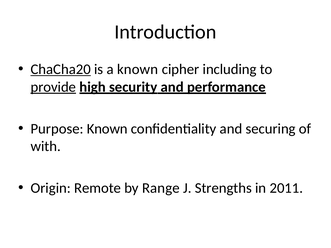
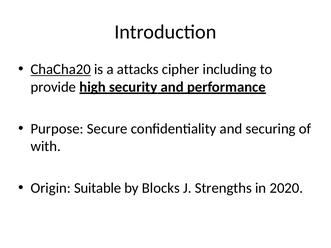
a known: known -> attacks
provide underline: present -> none
Purpose Known: Known -> Secure
Remote: Remote -> Suitable
Range: Range -> Blocks
2011: 2011 -> 2020
